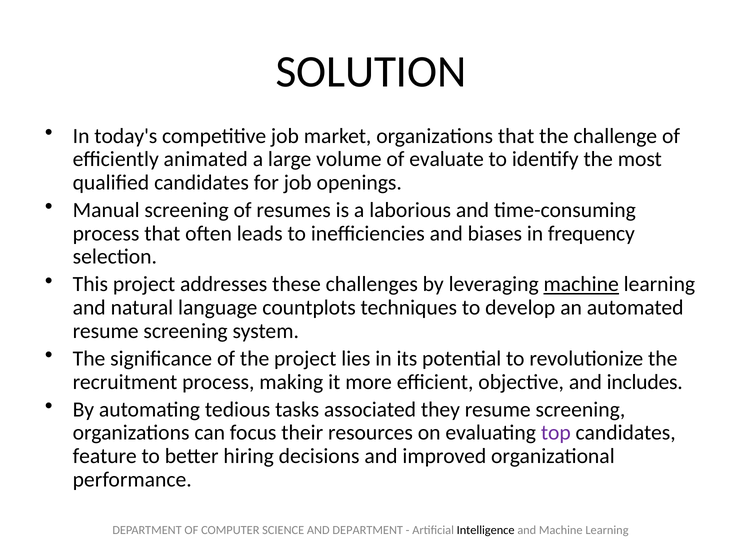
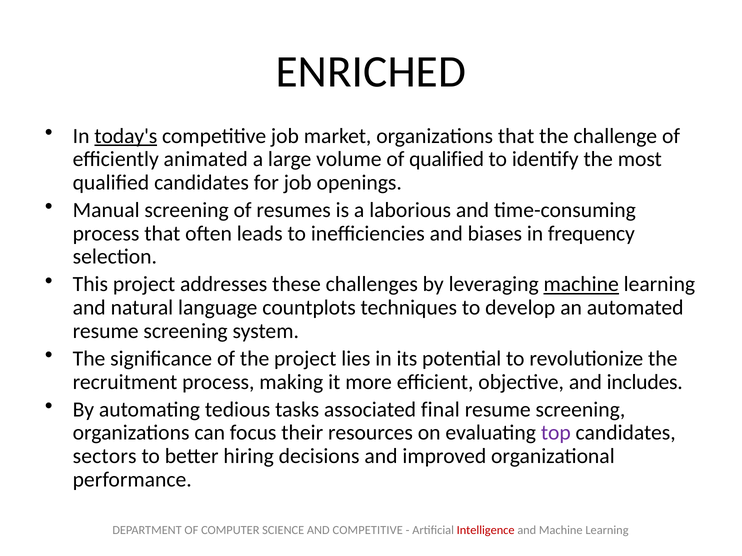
SOLUTION: SOLUTION -> ENRICHED
today's underline: none -> present
of evaluate: evaluate -> qualified
they: they -> final
feature: feature -> sectors
AND DEPARTMENT: DEPARTMENT -> COMPETITIVE
Intelligence colour: black -> red
